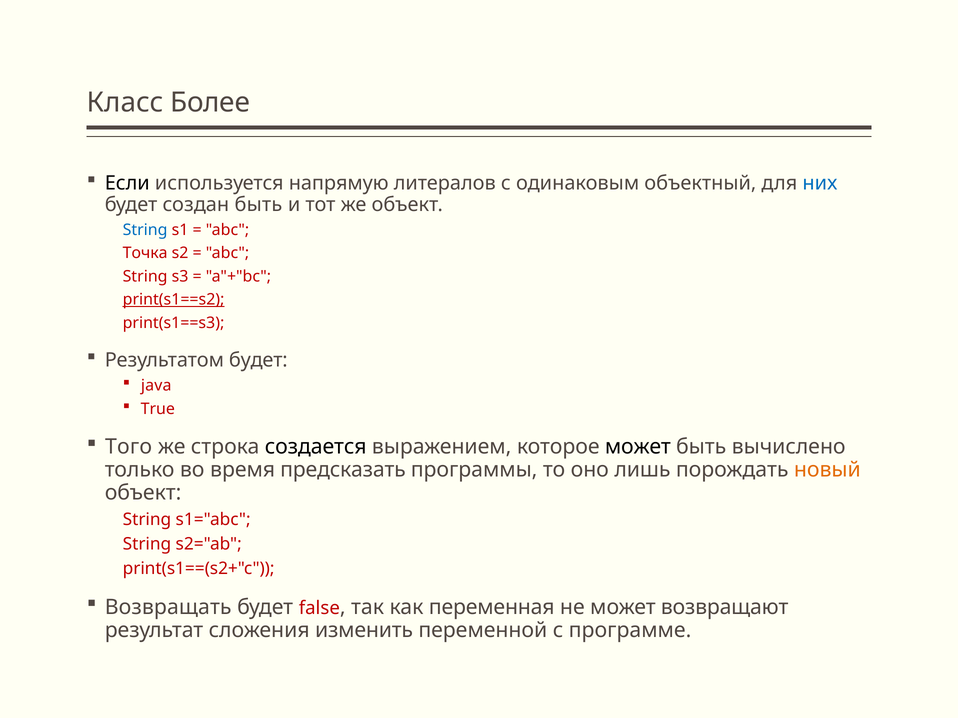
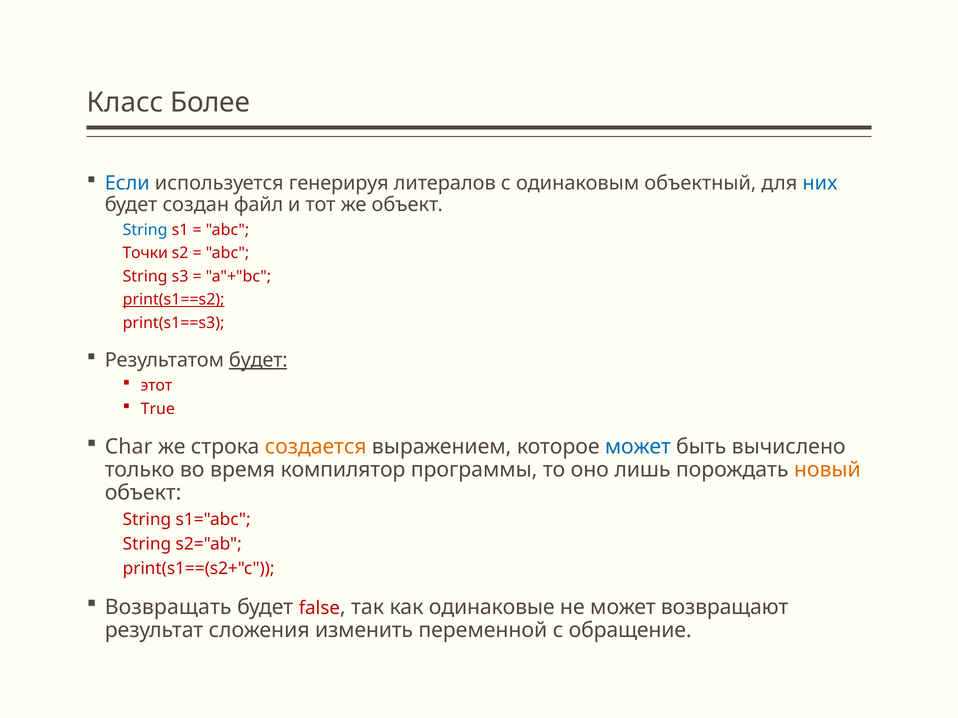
Если colour: black -> blue
напрямую: напрямую -> генерируя
создан быть: быть -> файл
Точка: Точка -> Точки
будет at (258, 360) underline: none -> present
java: java -> этот
Того: Того -> Char
создается colour: black -> orange
может at (638, 447) colour: black -> blue
предсказать: предсказать -> компилятор
переменная: переменная -> одинаковые
программе: программе -> обращение
